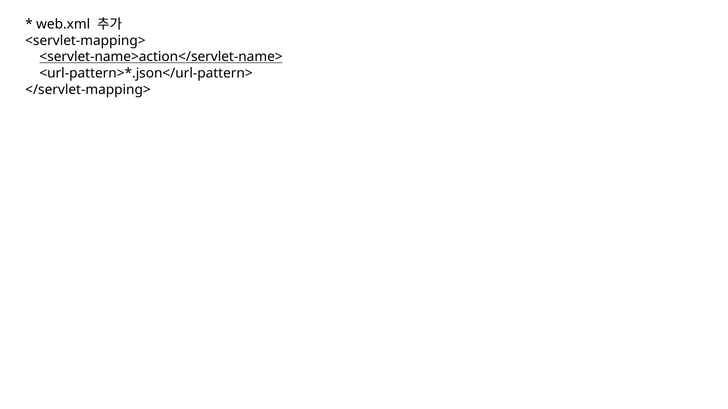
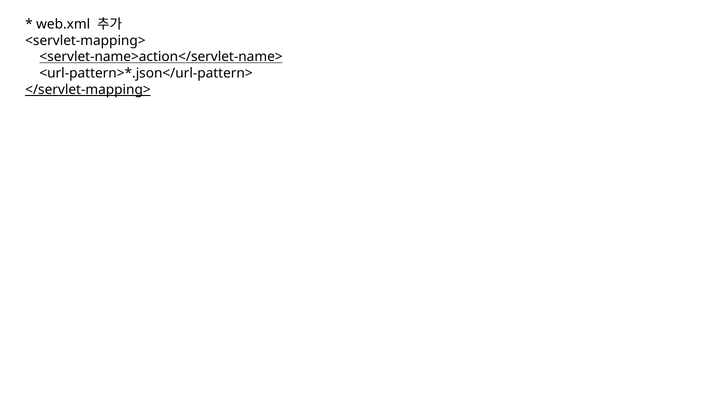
</servlet-mapping> underline: none -> present
